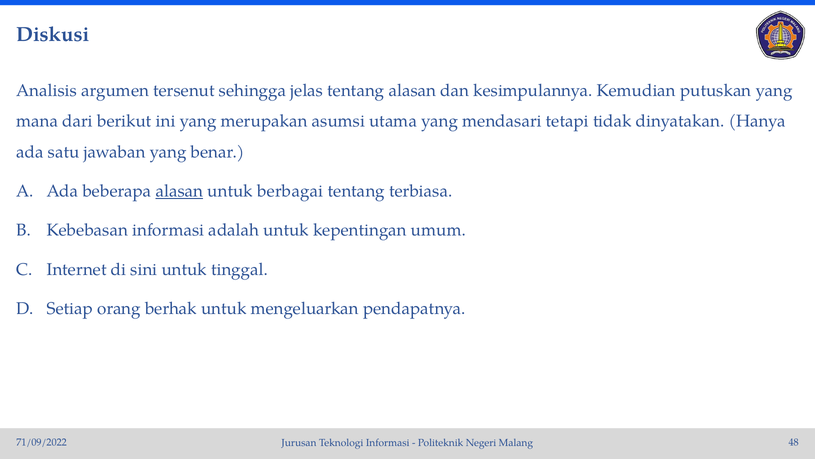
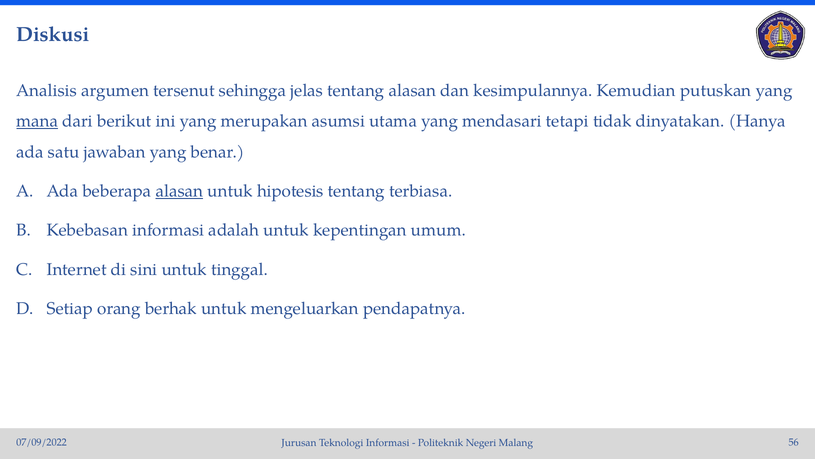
mana underline: none -> present
berbagai: berbagai -> hipotesis
71/09/2022: 71/09/2022 -> 07/09/2022
48: 48 -> 56
